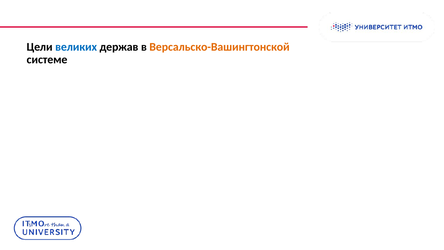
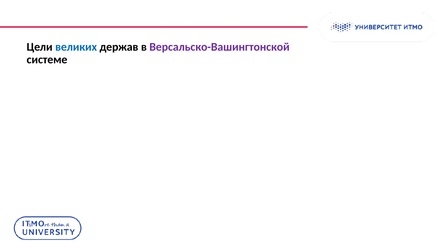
Версальско-Вашингтонской colour: orange -> purple
